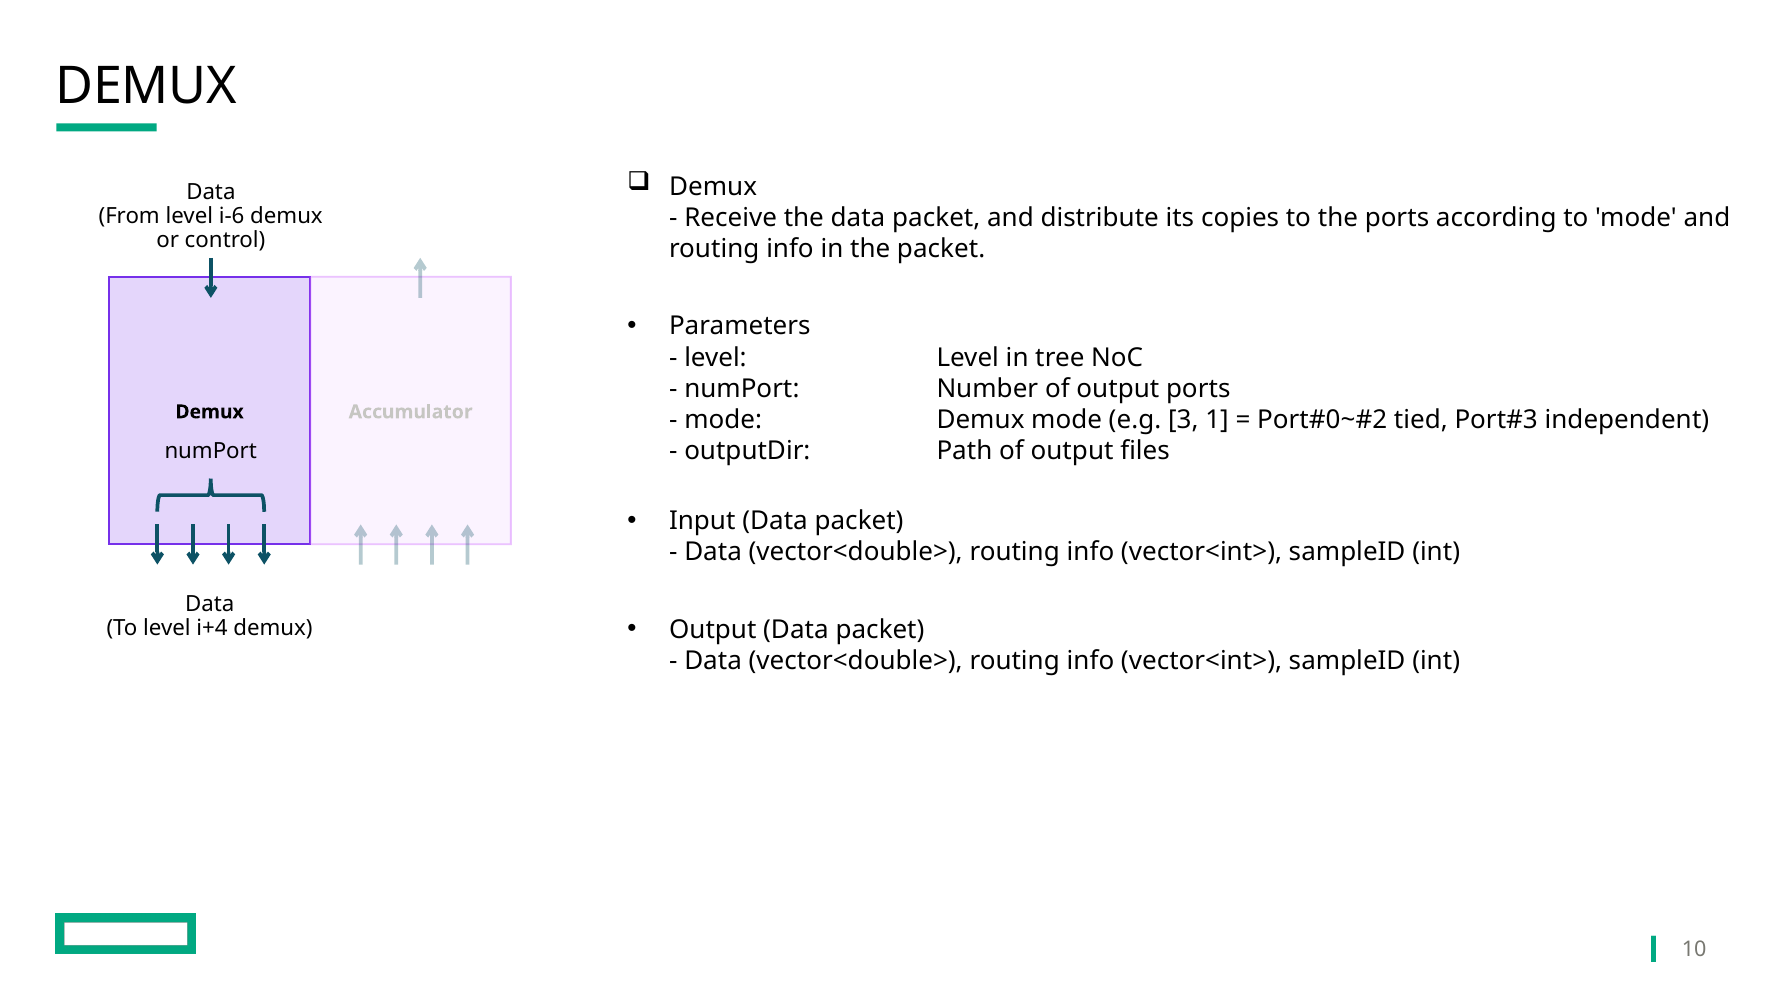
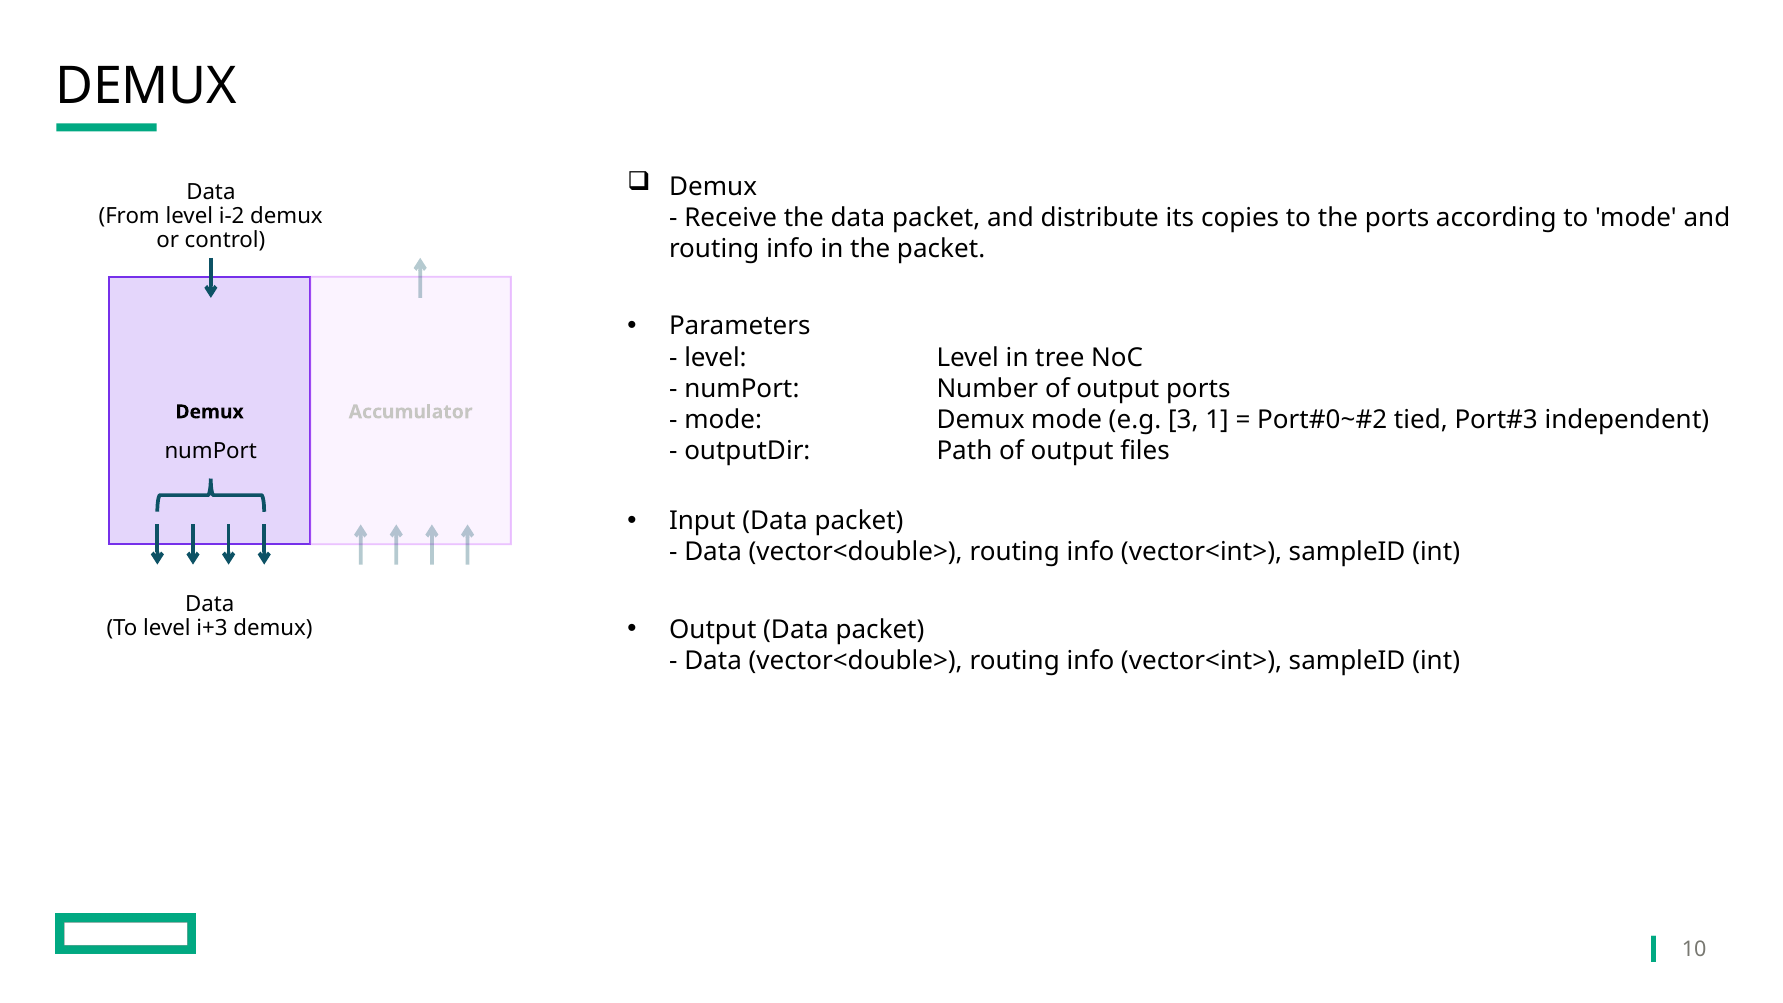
i-6: i-6 -> i-2
i+4: i+4 -> i+3
